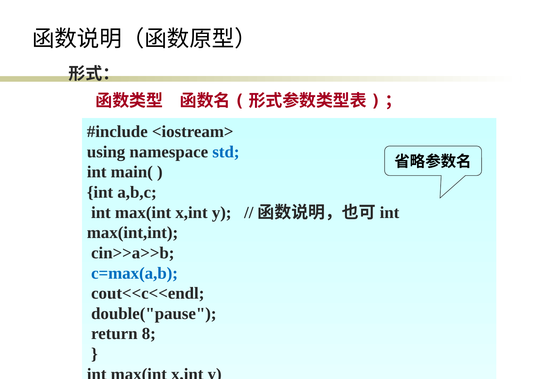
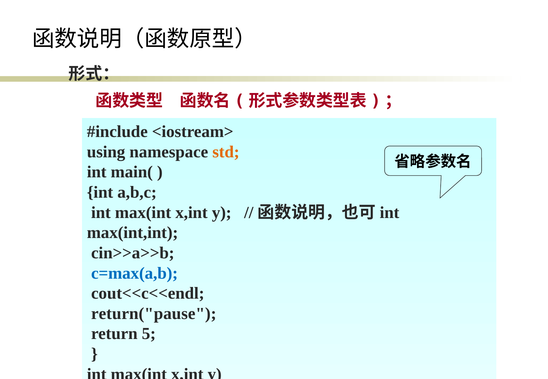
std colour: blue -> orange
double("pause: double("pause -> return("pause
8: 8 -> 5
